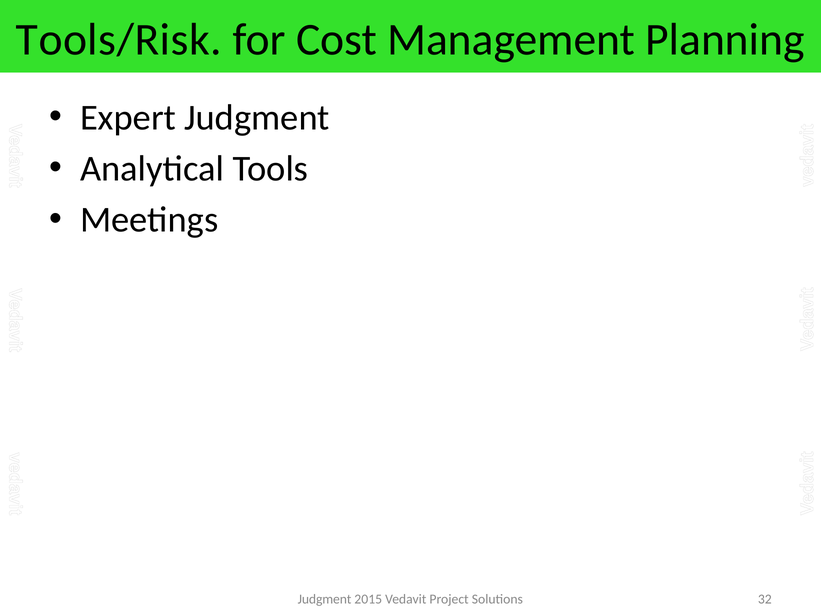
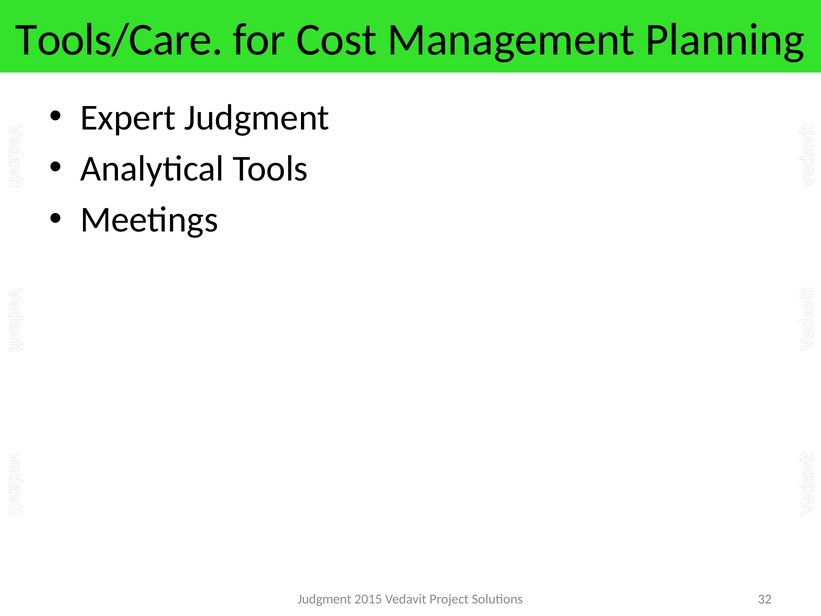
Tools/Risk: Tools/Risk -> Tools/Care
